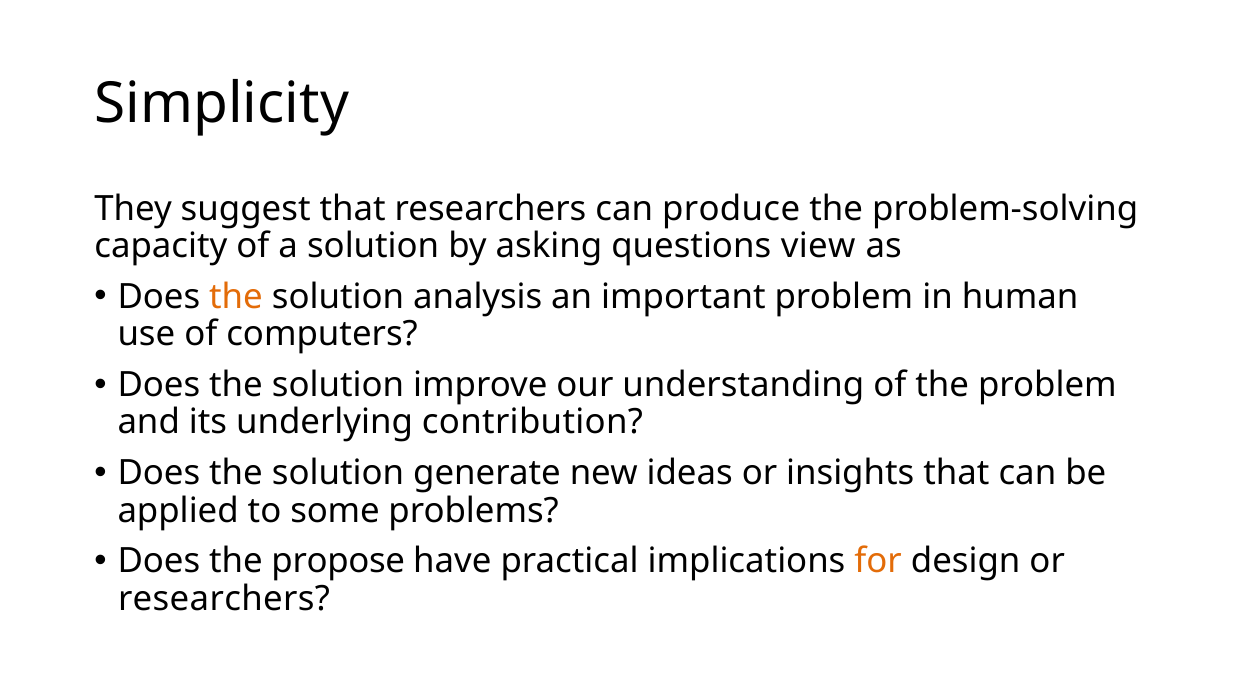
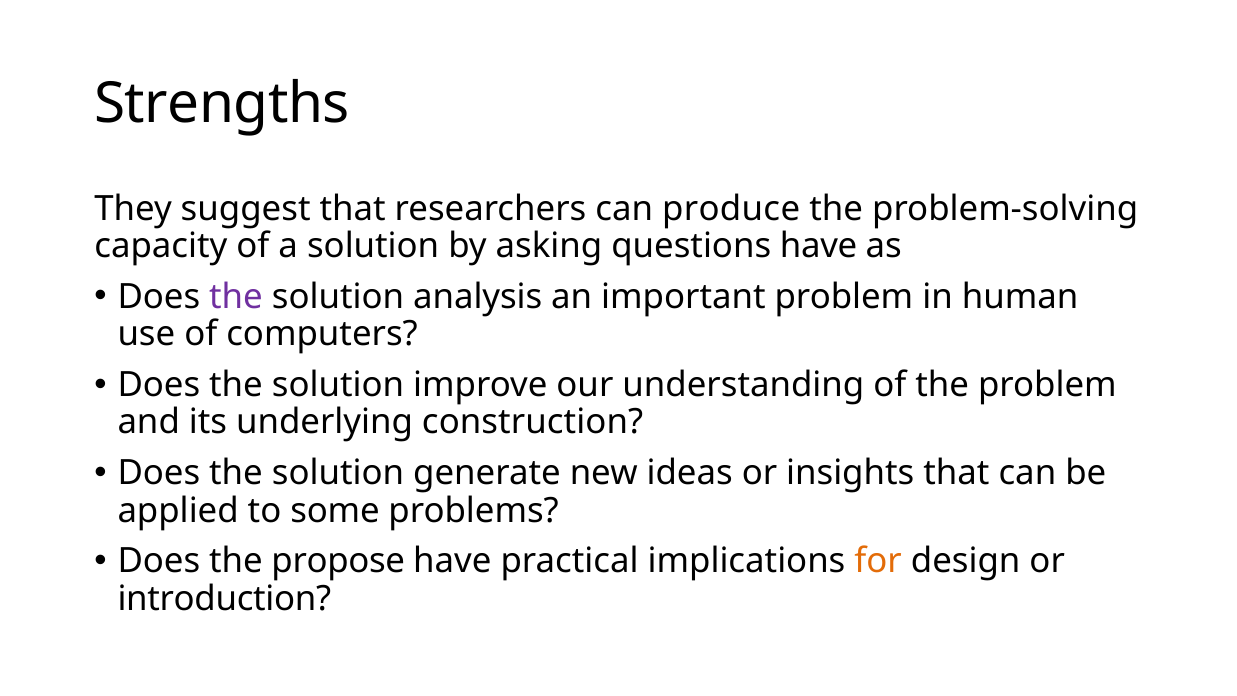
Simplicity: Simplicity -> Strengths
questions view: view -> have
the at (236, 297) colour: orange -> purple
contribution: contribution -> construction
researchers at (224, 599): researchers -> introduction
